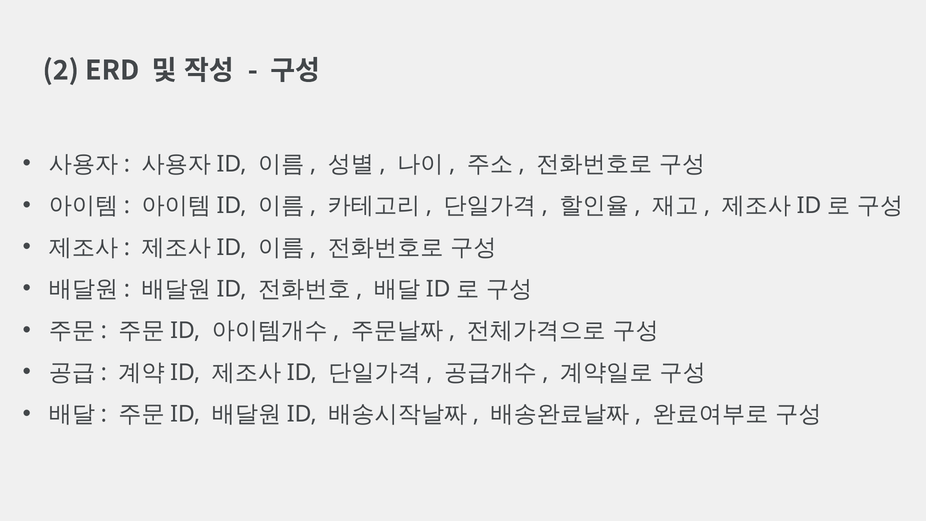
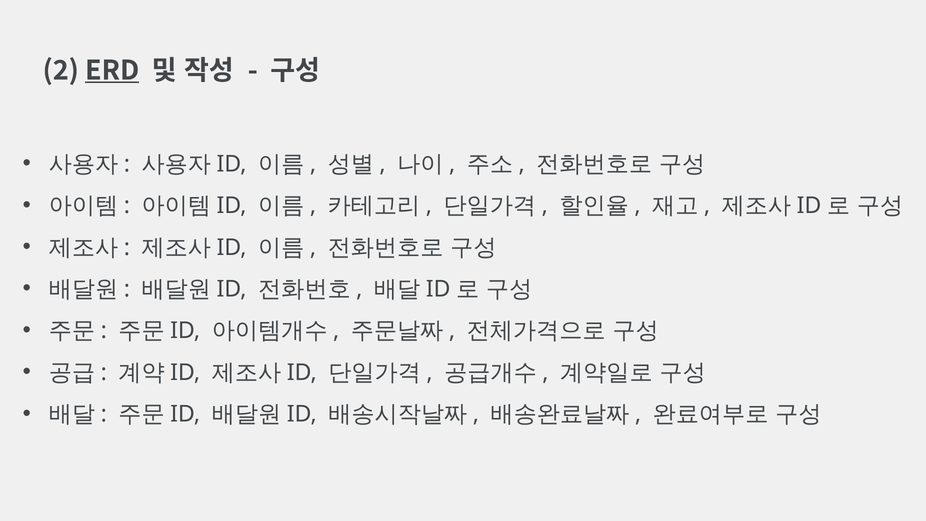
ERD underline: none -> present
